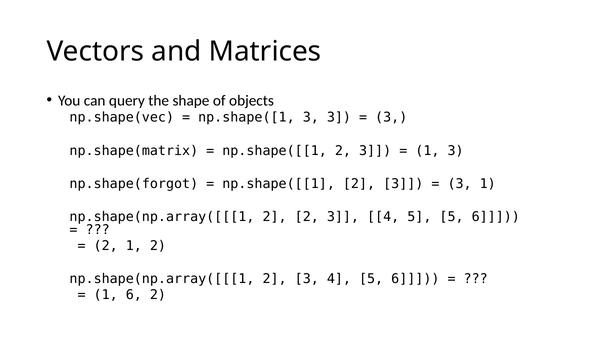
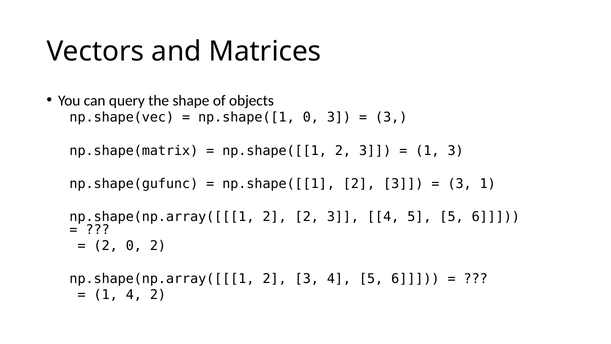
np.shape([1 3: 3 -> 0
np.shape(forgot: np.shape(forgot -> np.shape(gufunc
2 1: 1 -> 0
1 6: 6 -> 4
